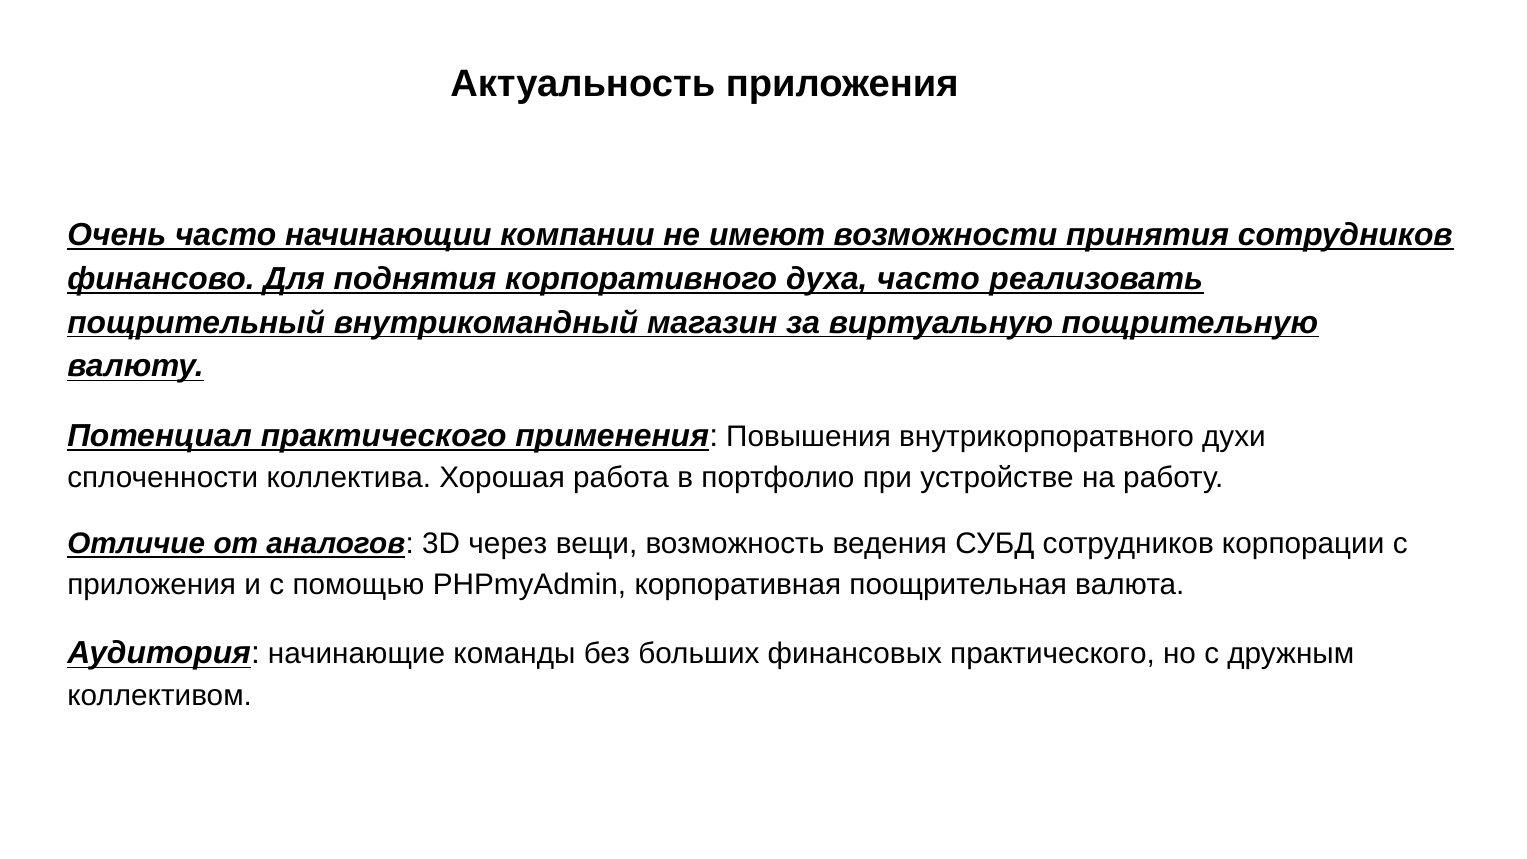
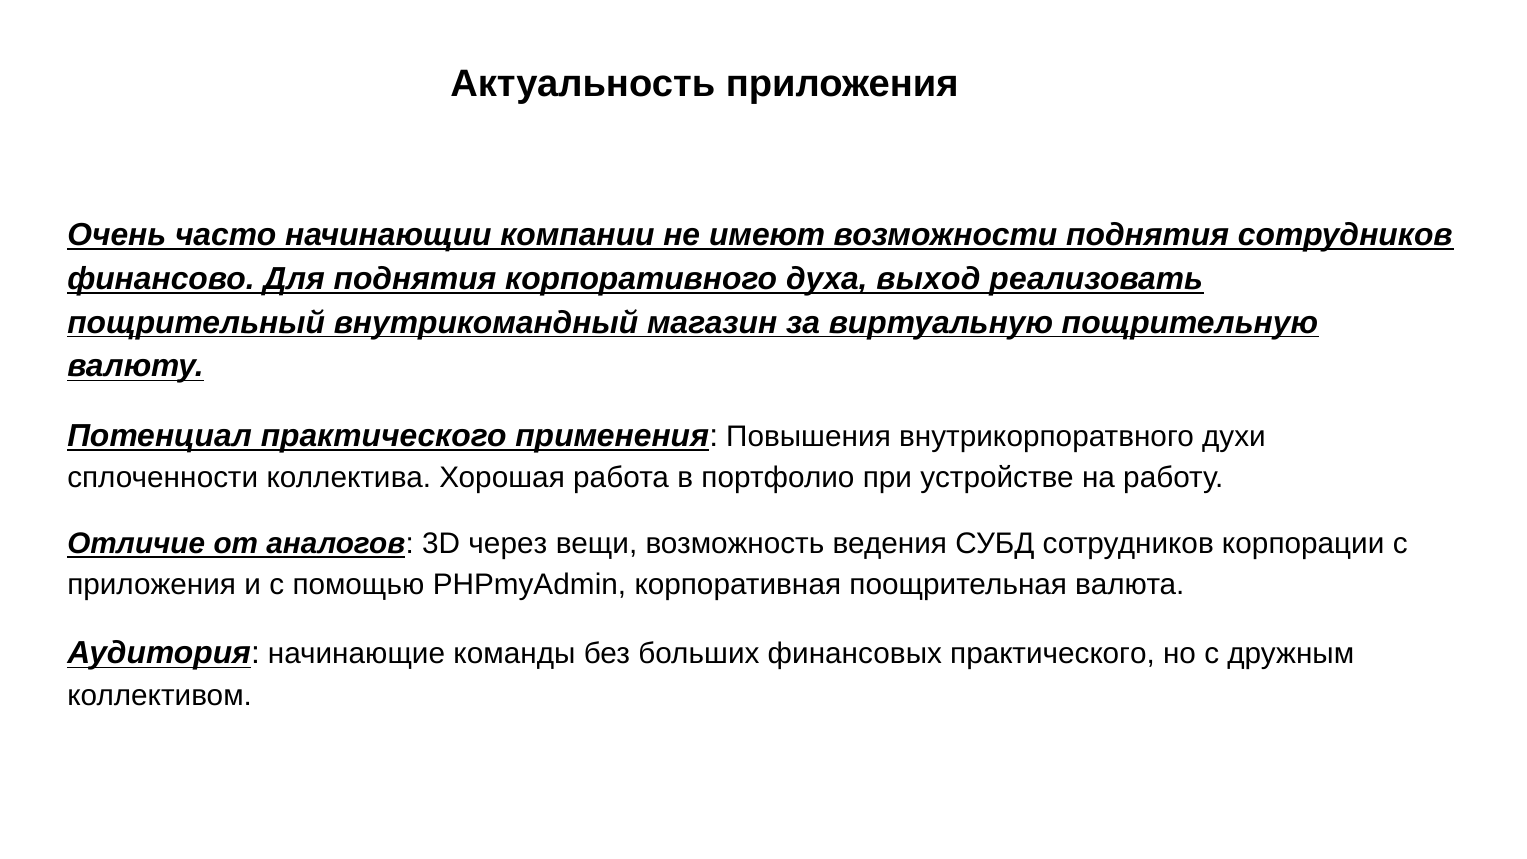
возможности принятия: принятия -> поднятия
духа часто: часто -> выход
